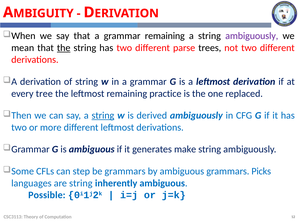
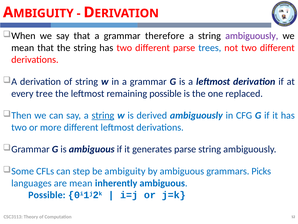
grammar remaining: remaining -> therefore
the at (64, 48) underline: present -> none
trees colour: black -> blue
remaining practice: practice -> possible
generates make: make -> parse
be grammars: grammars -> ambiguity
are string: string -> mean
